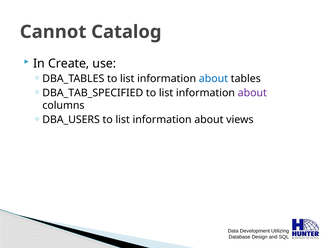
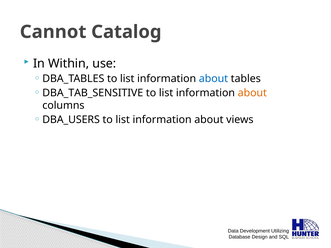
Create: Create -> Within
DBA_TAB_SPECIFIED: DBA_TAB_SPECIFIED -> DBA_TAB_SENSITIVE
about at (252, 93) colour: purple -> orange
